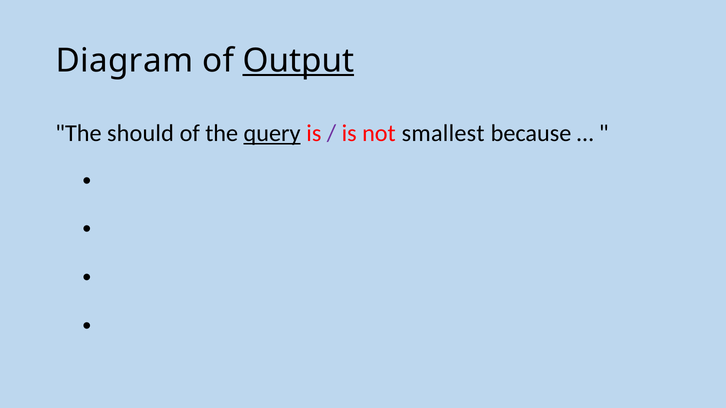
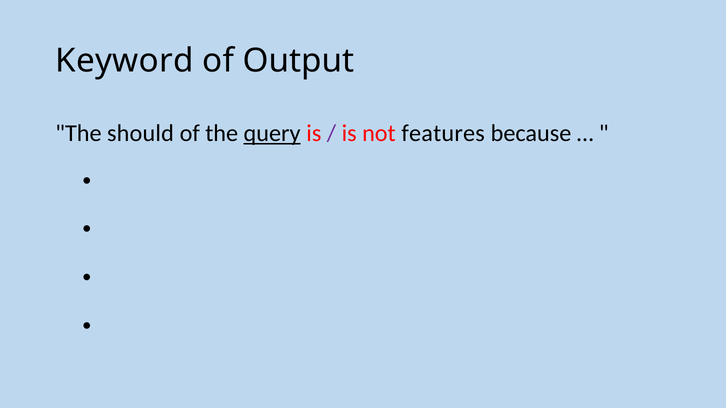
Diagram: Diagram -> Keyword
Output underline: present -> none
smallest: smallest -> features
